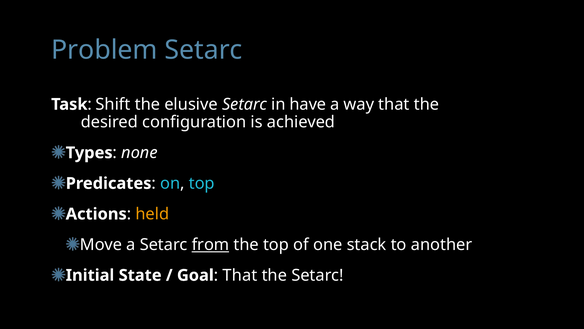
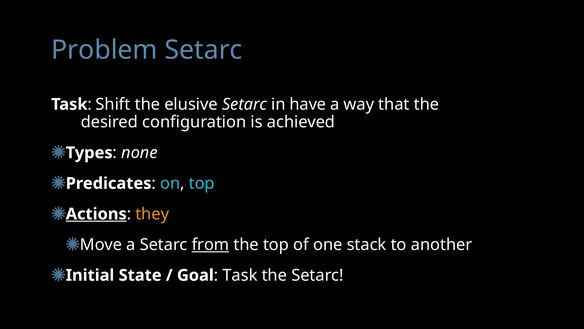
Actions underline: none -> present
held: held -> they
That at (240, 275): That -> Task
